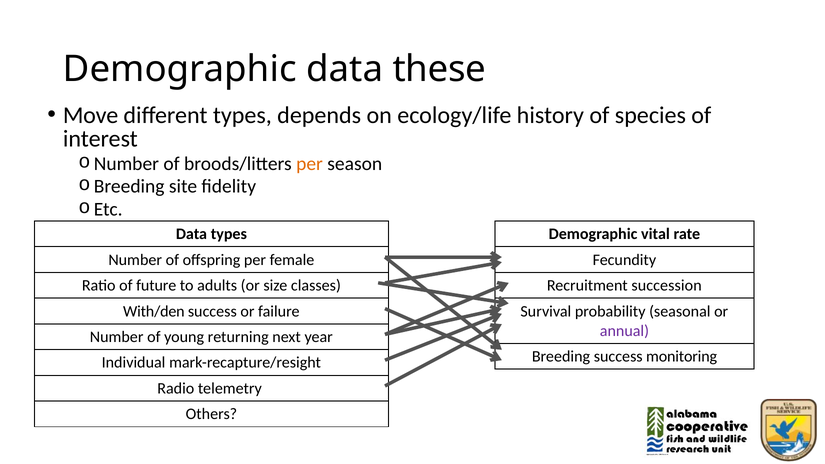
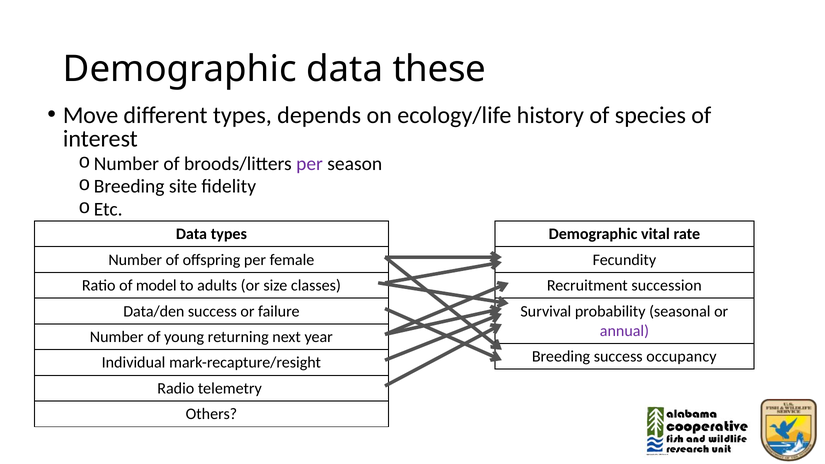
per at (310, 164) colour: orange -> purple
future: future -> model
With/den: With/den -> Data/den
monitoring: monitoring -> occupancy
